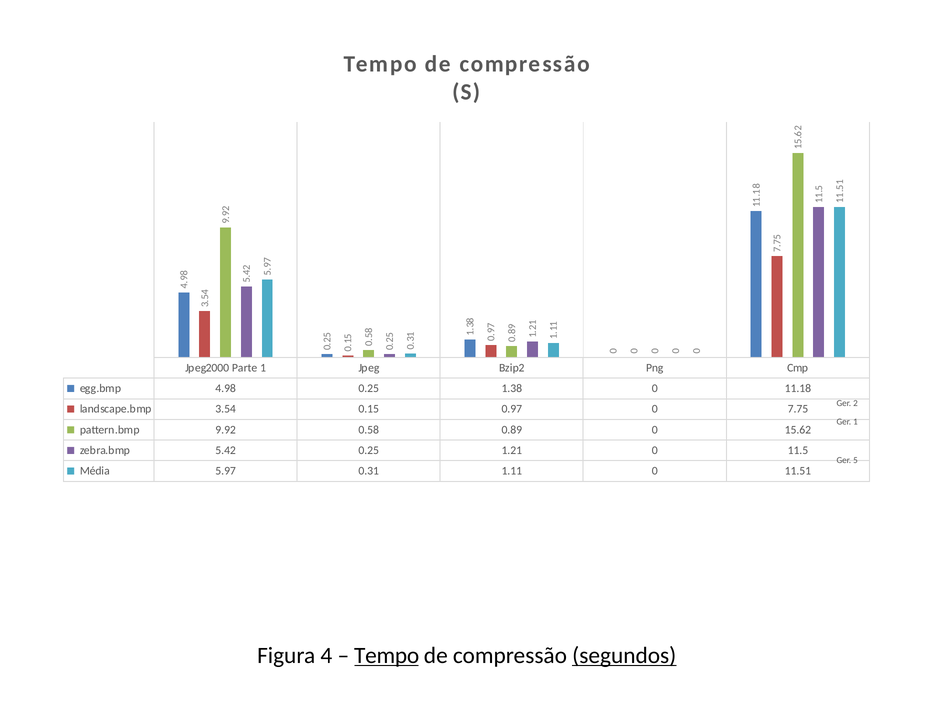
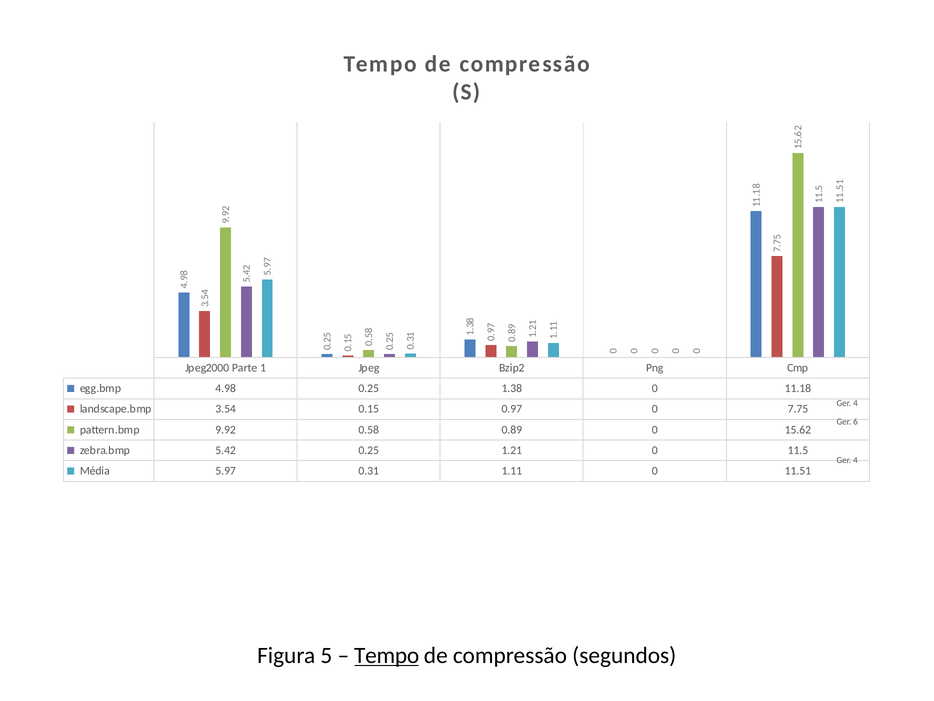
2 at (856, 403): 2 -> 4
Ger 1: 1 -> 6
5 at (856, 460): 5 -> 4
Figura 4: 4 -> 5
segundos underline: present -> none
